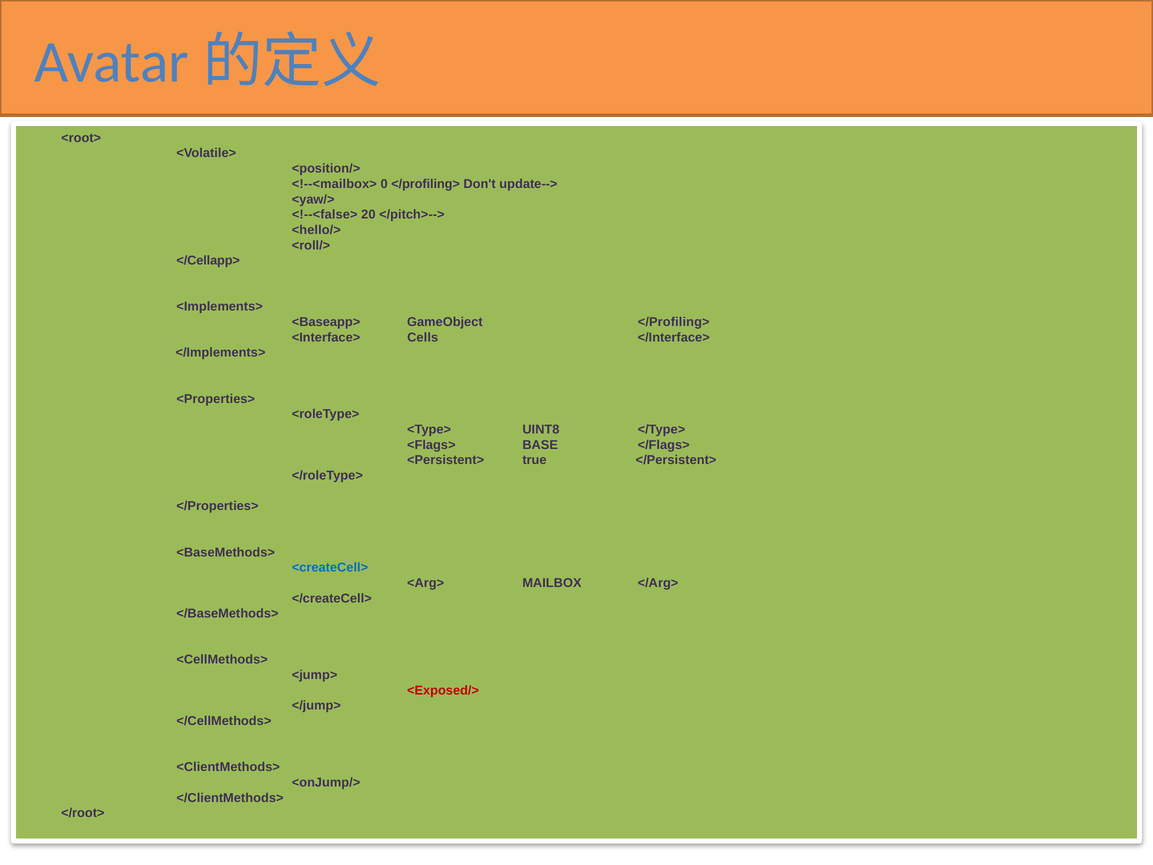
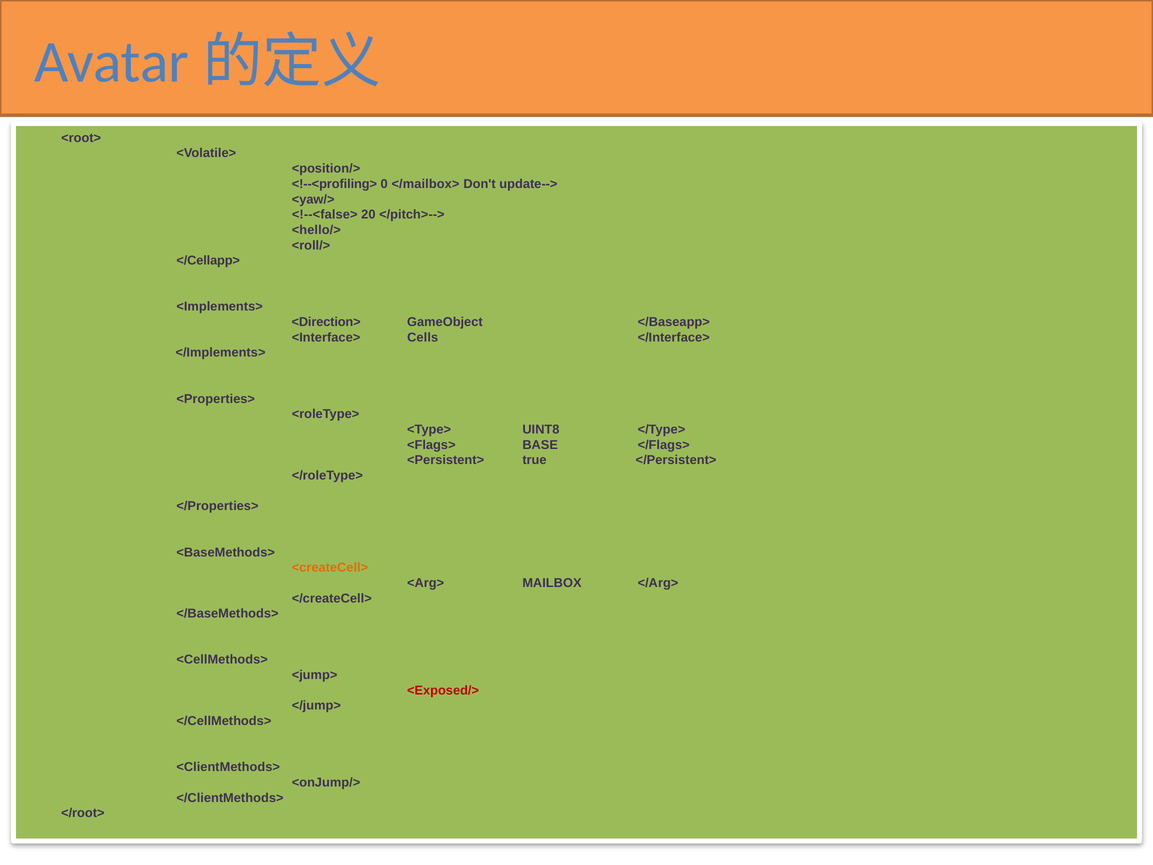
<!--<mailbox>: <!--<mailbox> -> <!--<profiling>
0 </profiling>: </profiling> -> </mailbox>
<Baseapp>: <Baseapp> -> <Direction>
GameObject </Profiling>: </Profiling> -> </Baseapp>
<createCell> colour: blue -> orange
